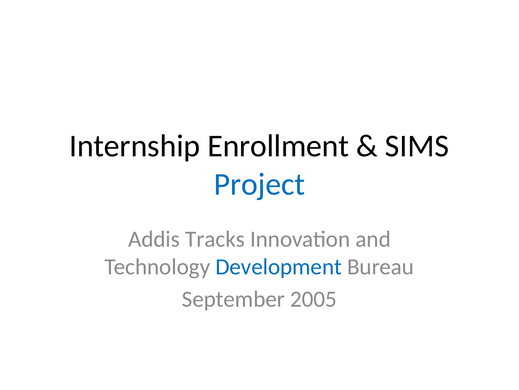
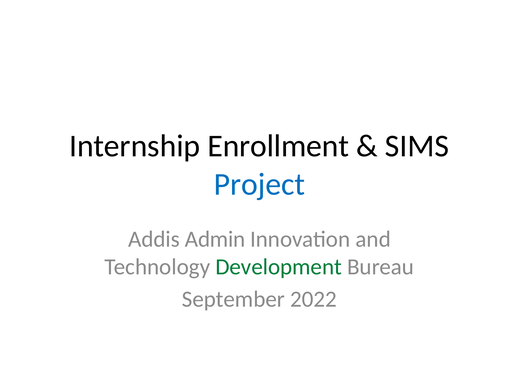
Tracks: Tracks -> Admin
Development colour: blue -> green
2005: 2005 -> 2022
